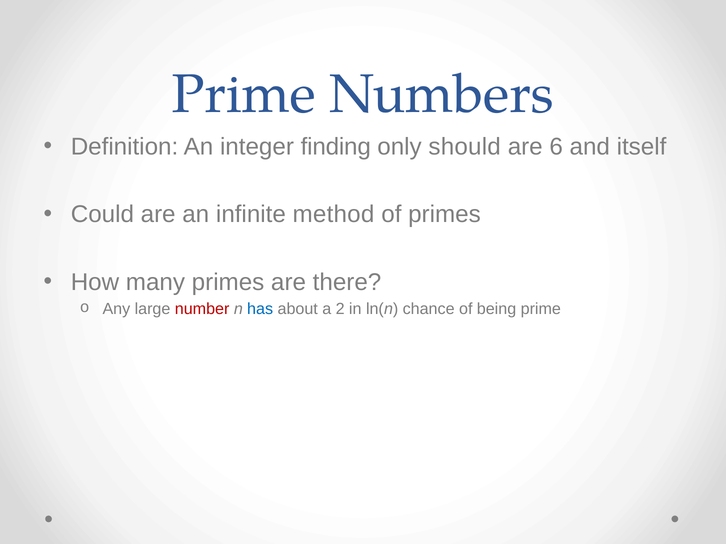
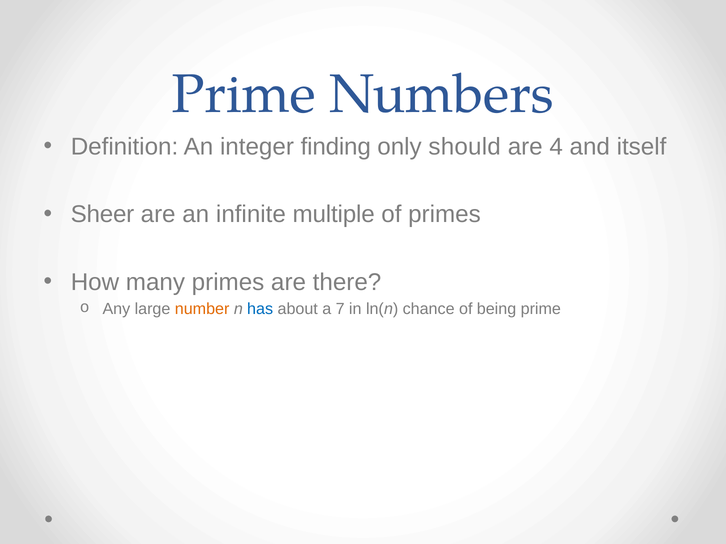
6: 6 -> 4
Could: Could -> Sheer
method: method -> multiple
number colour: red -> orange
2: 2 -> 7
